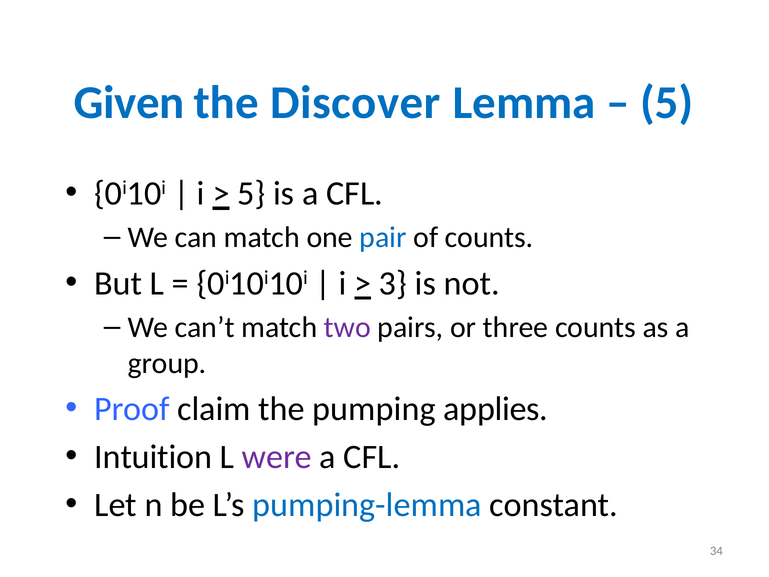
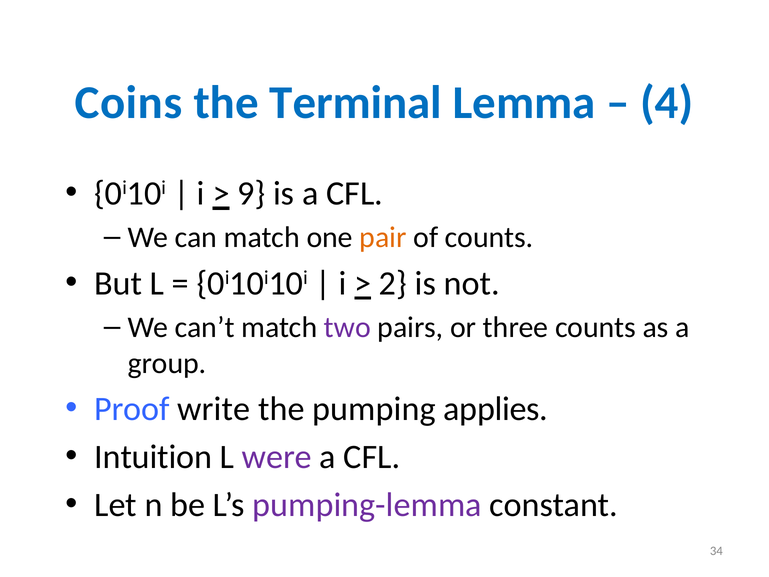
Given: Given -> Coins
Discover: Discover -> Terminal
5 at (667, 103): 5 -> 4
5 at (251, 193): 5 -> 9
pair colour: blue -> orange
3: 3 -> 2
claim: claim -> write
pumping-lemma colour: blue -> purple
